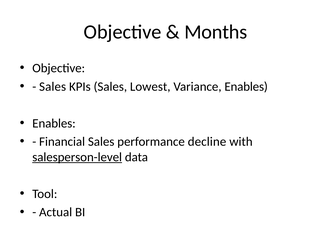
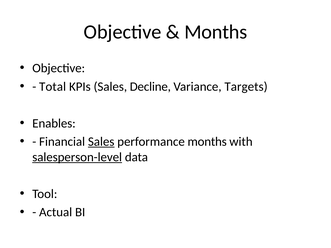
Sales at (53, 87): Sales -> Total
Lowest: Lowest -> Decline
Variance Enables: Enables -> Targets
Sales at (101, 142) underline: none -> present
performance decline: decline -> months
